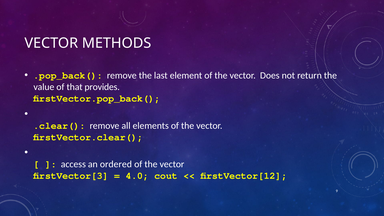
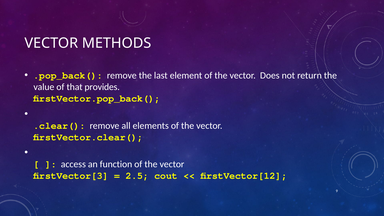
ordered: ordered -> function
4.0: 4.0 -> 2.5
